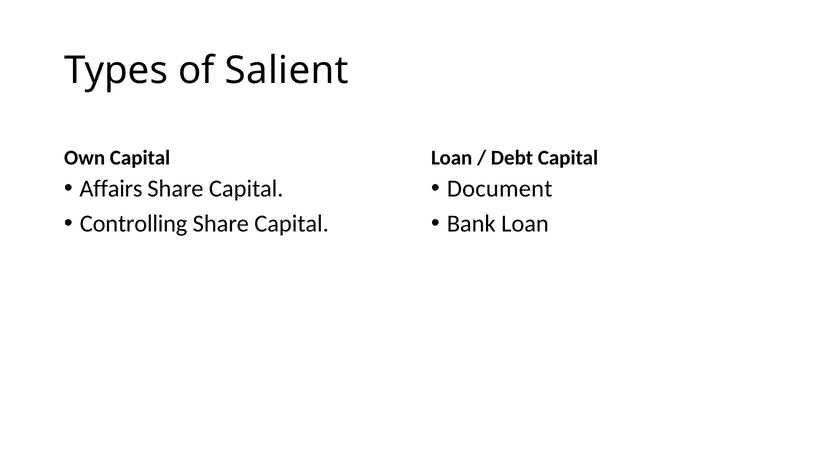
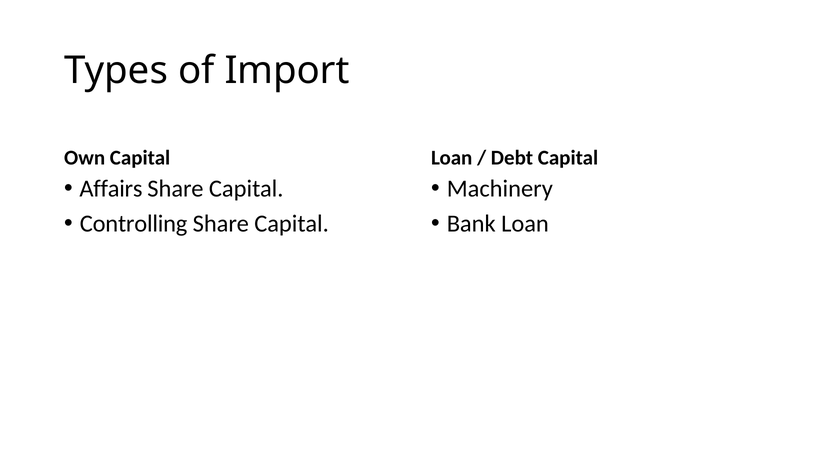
Salient: Salient -> Import
Document: Document -> Machinery
